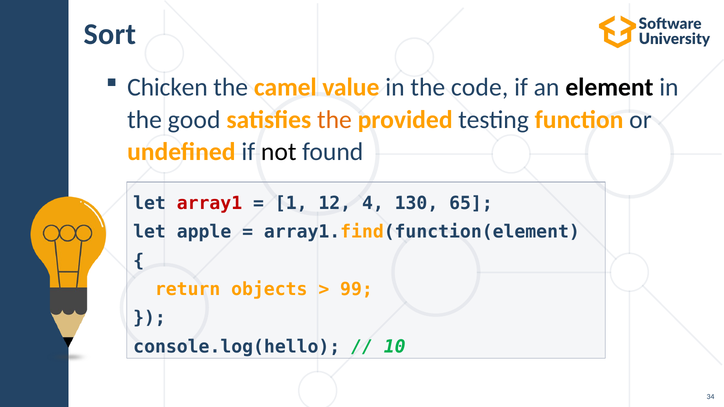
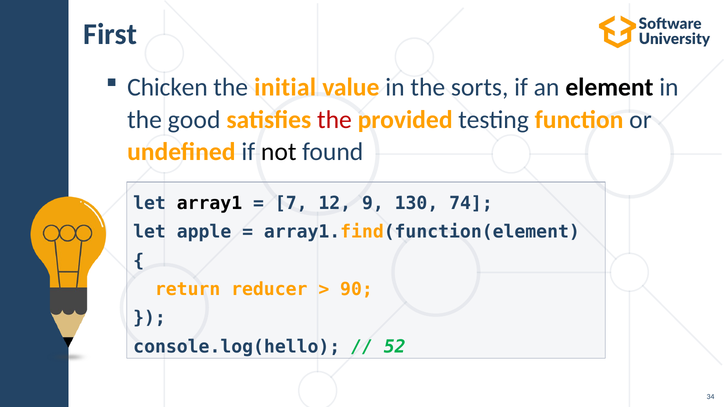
Sort: Sort -> First
camel: camel -> initial
code: code -> sorts
the at (334, 120) colour: orange -> red
array1 colour: red -> black
1: 1 -> 7
4: 4 -> 9
65: 65 -> 74
objects: objects -> reducer
99: 99 -> 90
10: 10 -> 52
